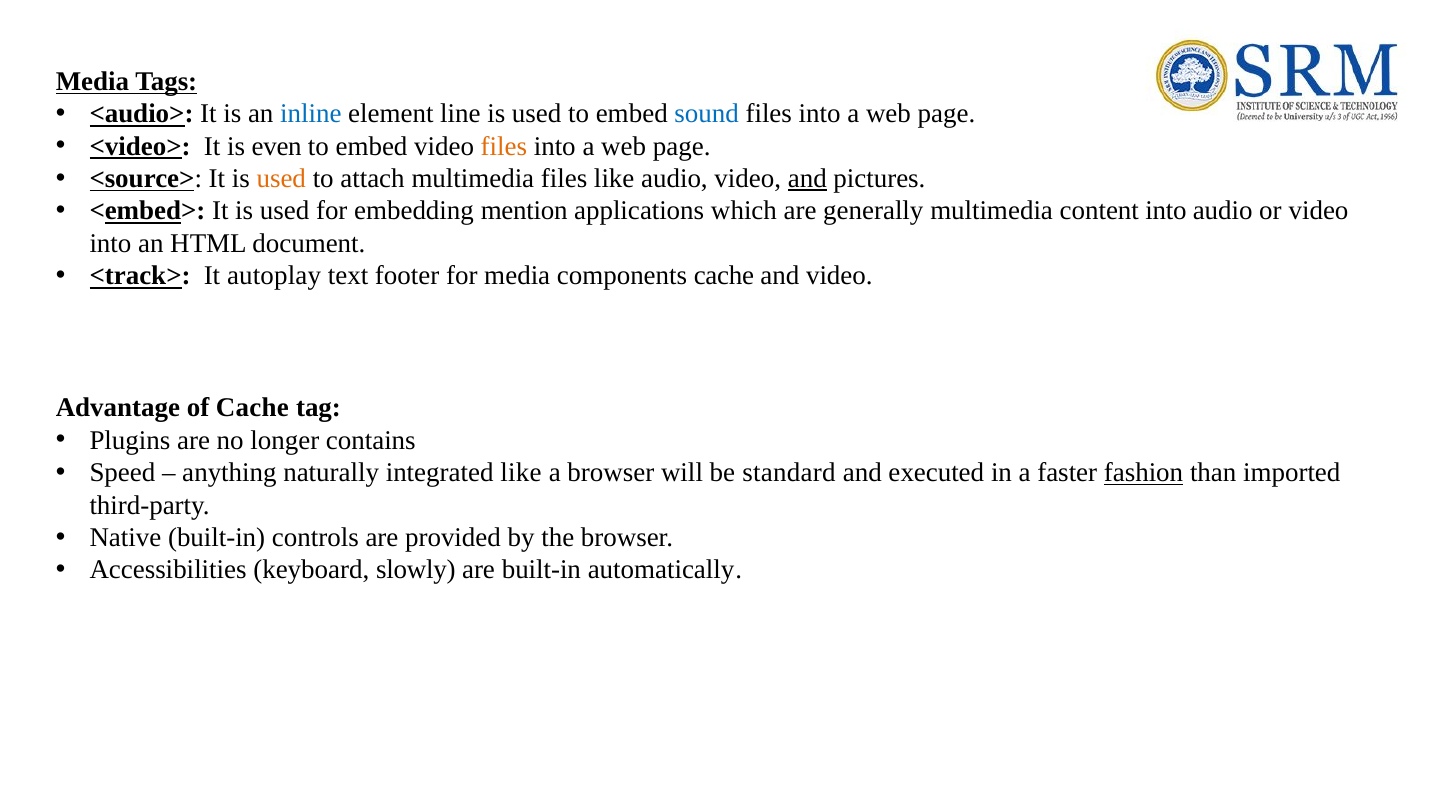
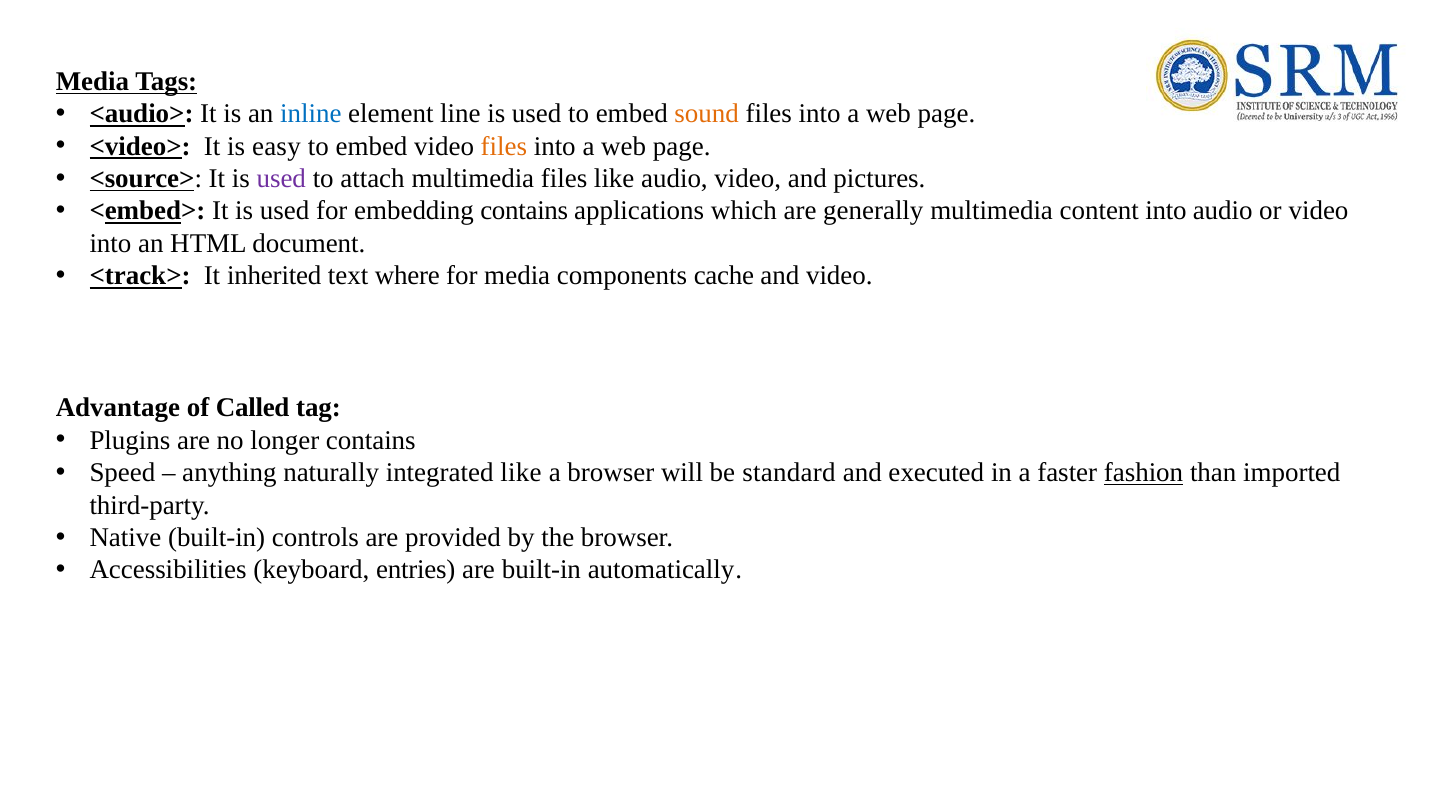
sound colour: blue -> orange
even: even -> easy
used at (281, 179) colour: orange -> purple
and at (807, 179) underline: present -> none
embedding mention: mention -> contains
autoplay: autoplay -> inherited
footer: footer -> where
of Cache: Cache -> Called
slowly: slowly -> entries
